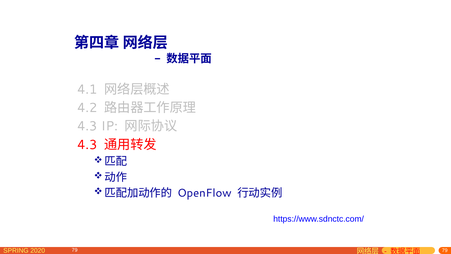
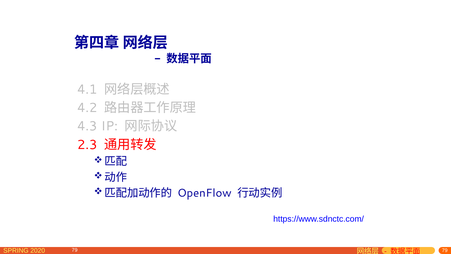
4.3 at (87, 145): 4.3 -> 2.3
